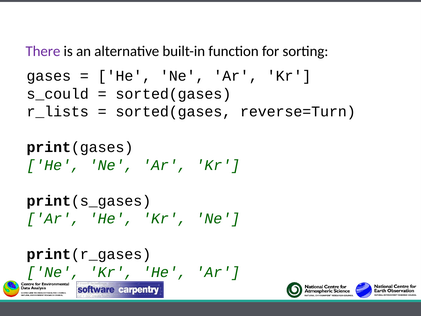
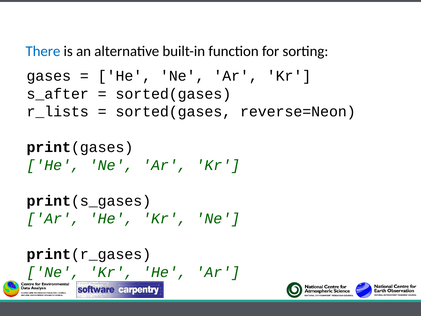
There colour: purple -> blue
s_could: s_could -> s_after
reverse=Turn: reverse=Turn -> reverse=Neon
